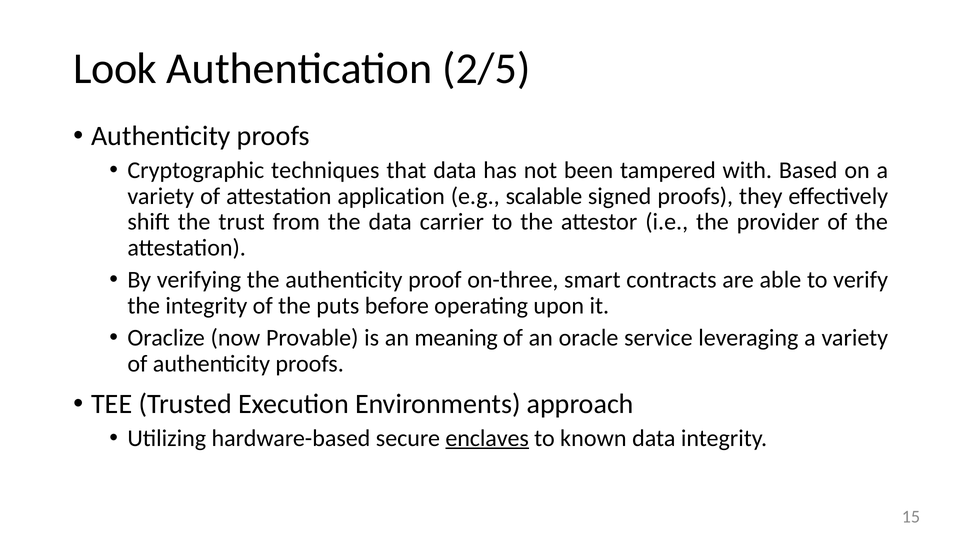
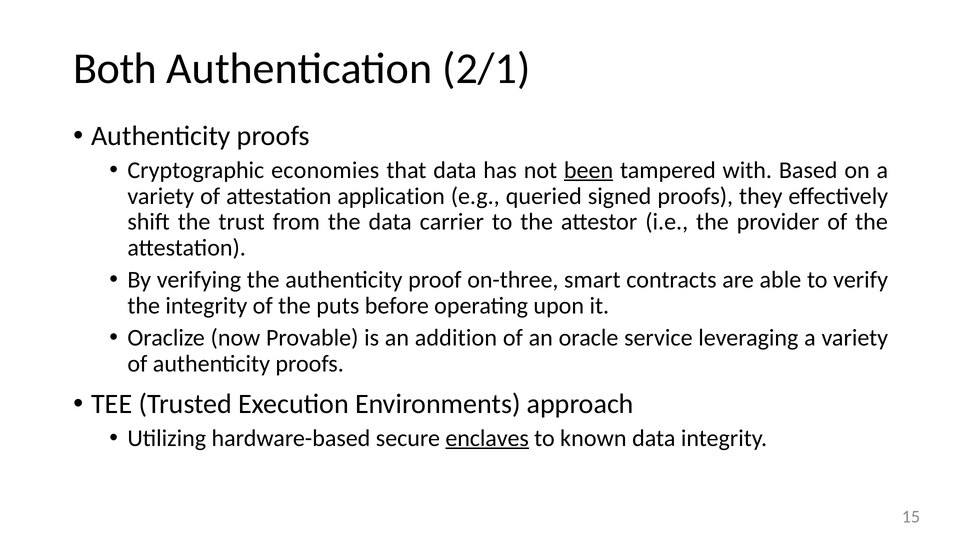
Look: Look -> Both
2/5: 2/5 -> 2/1
techniques: techniques -> economies
been underline: none -> present
scalable: scalable -> queried
meaning: meaning -> addition
